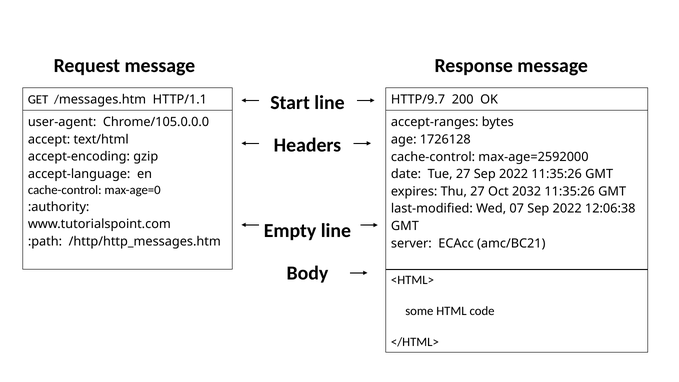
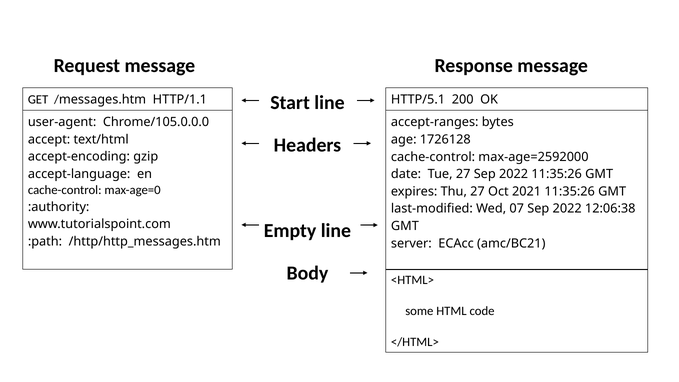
HTTP/9.7: HTTP/9.7 -> HTTP/5.1
2032: 2032 -> 2021
